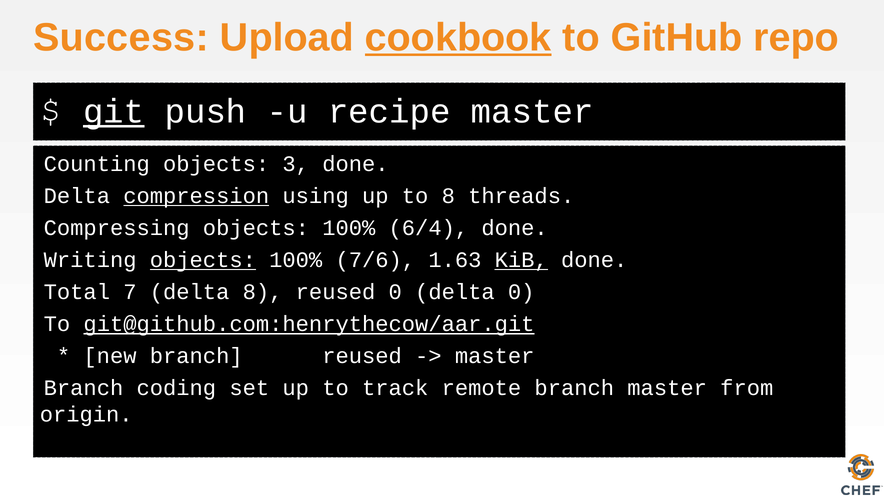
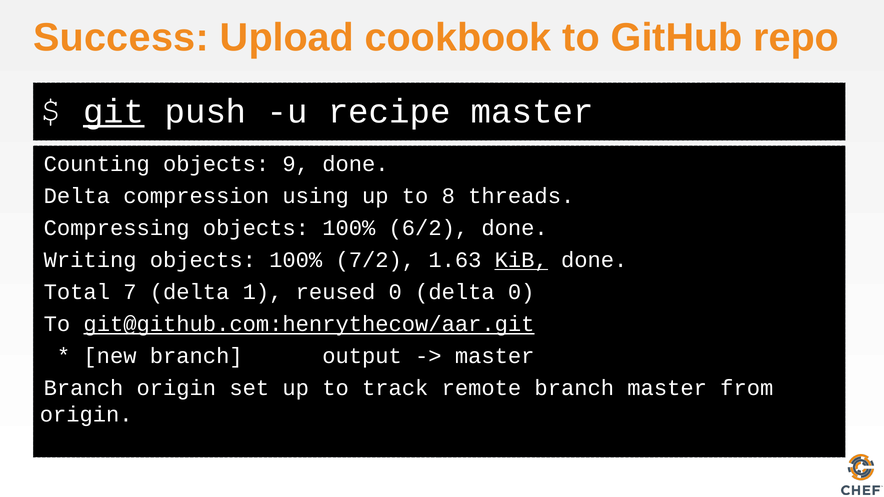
cookbook underline: present -> none
3: 3 -> 9
compression underline: present -> none
6/4: 6/4 -> 6/2
objects at (203, 260) underline: present -> none
7/6: 7/6 -> 7/2
delta 8: 8 -> 1
branch reused: reused -> output
Branch coding: coding -> origin
